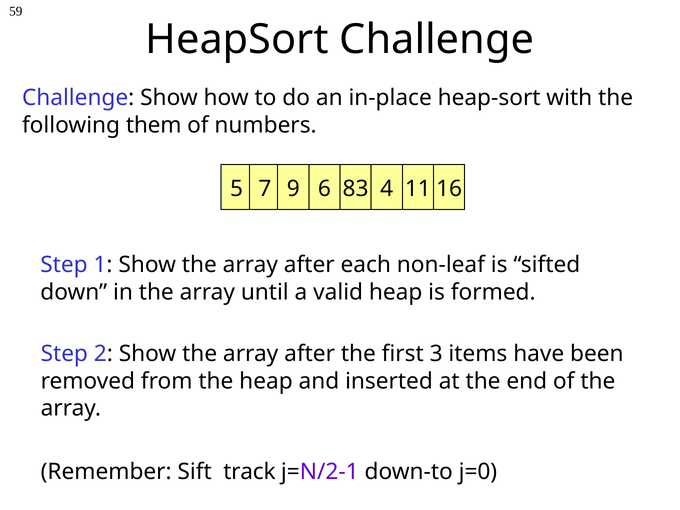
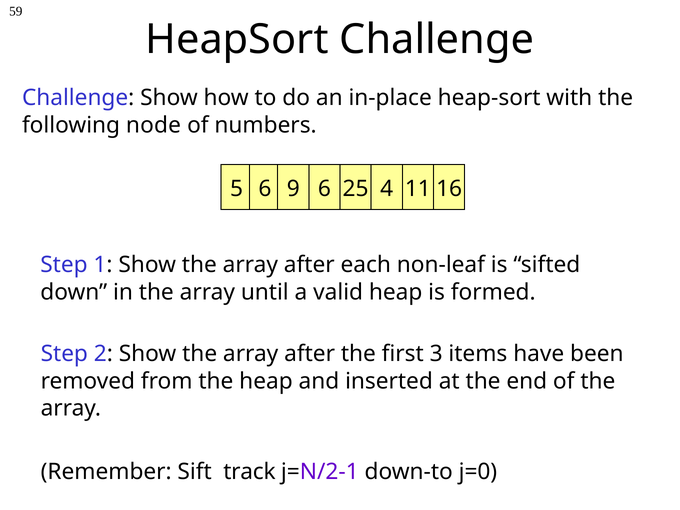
them: them -> node
5 7: 7 -> 6
83: 83 -> 25
